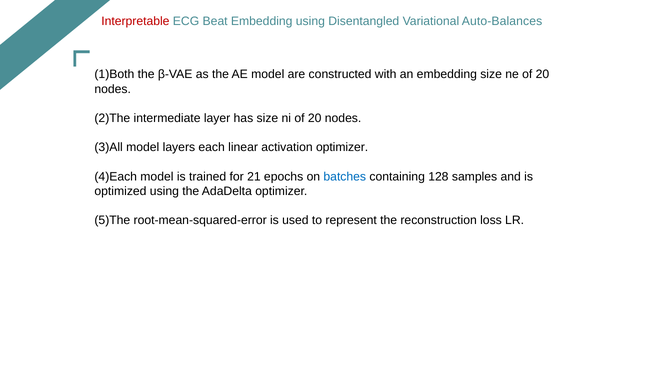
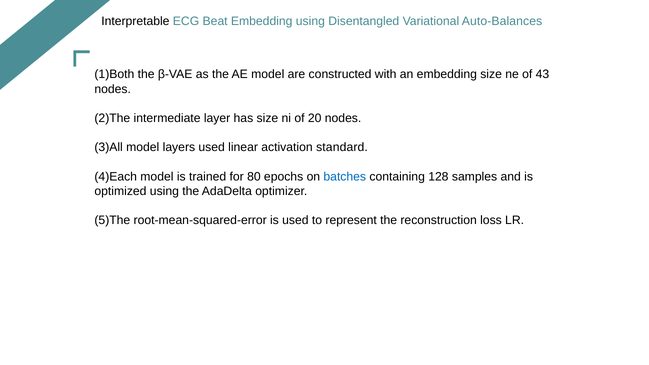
Interpretable colour: red -> black
ne of 20: 20 -> 43
layers each: each -> used
activation optimizer: optimizer -> standard
21: 21 -> 80
